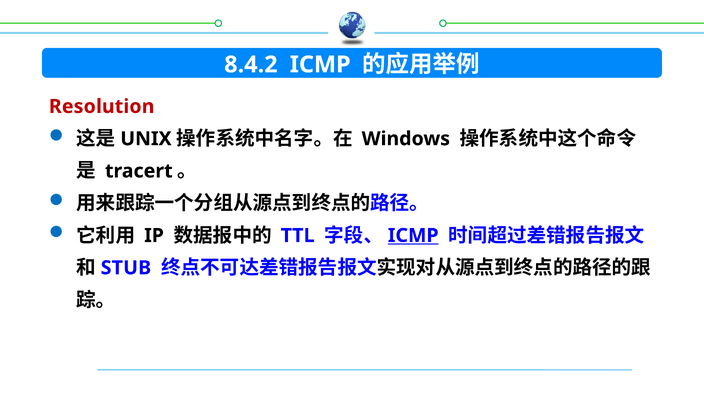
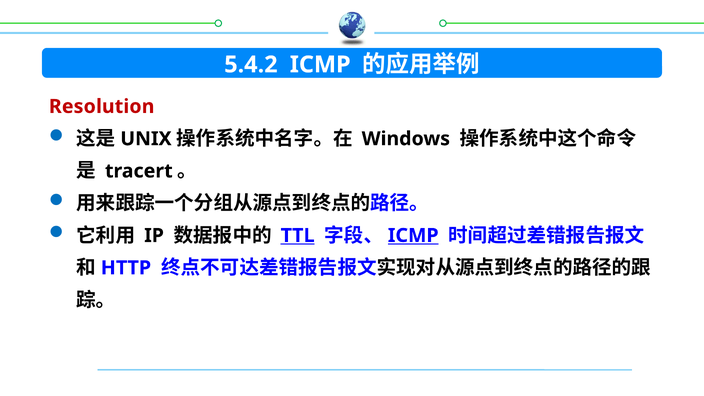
8.4.2: 8.4.2 -> 5.4.2
TTL underline: none -> present
STUB: STUB -> HTTP
